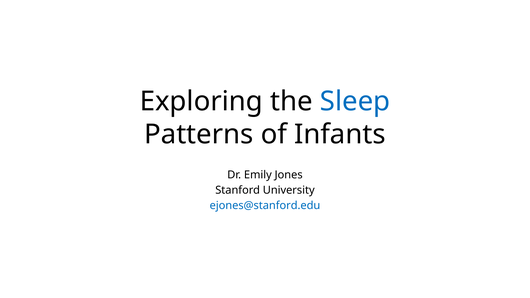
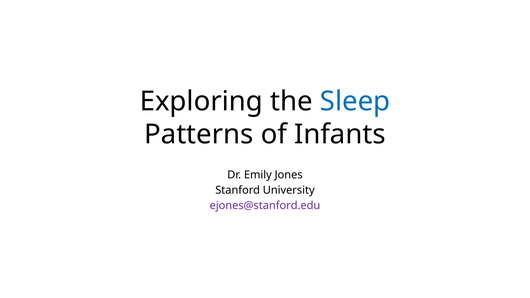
ejones@stanford.edu colour: blue -> purple
